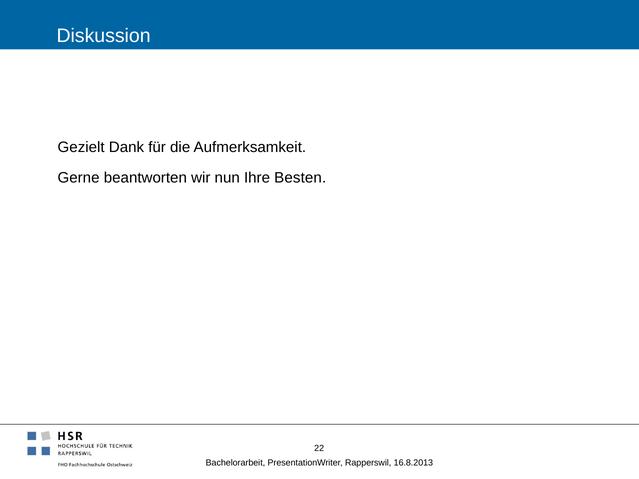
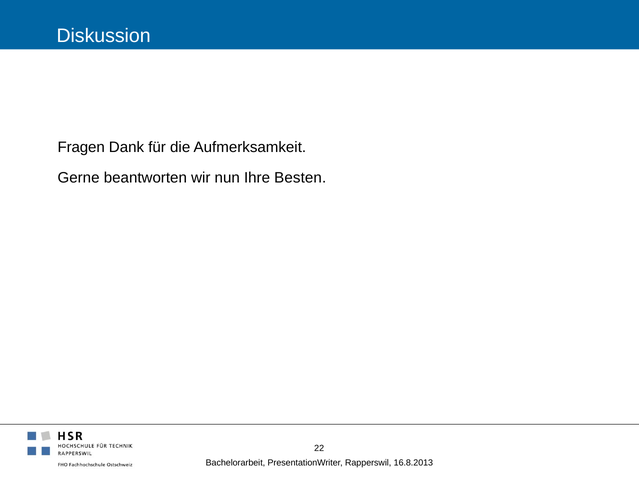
Gezielt: Gezielt -> Fragen
